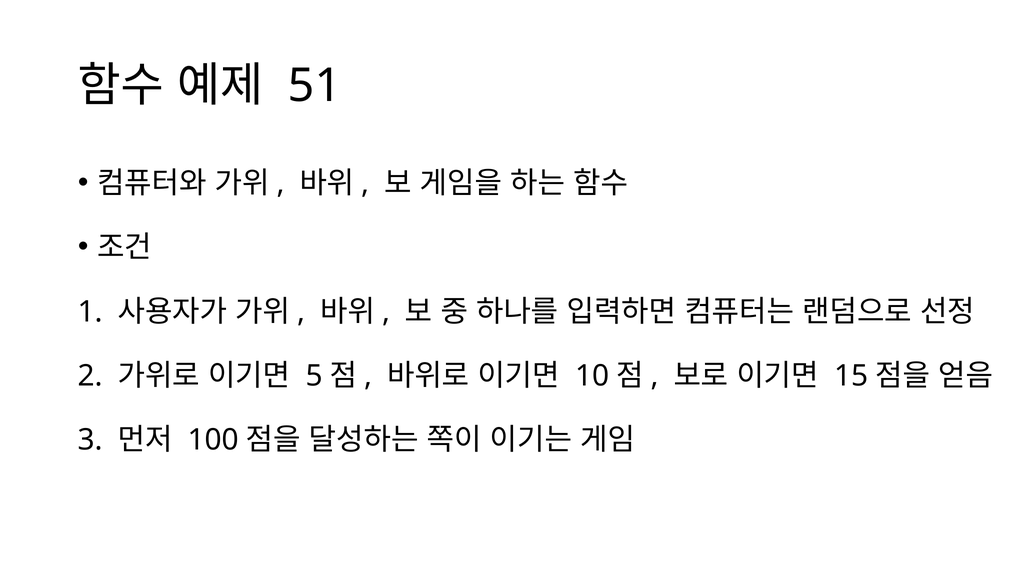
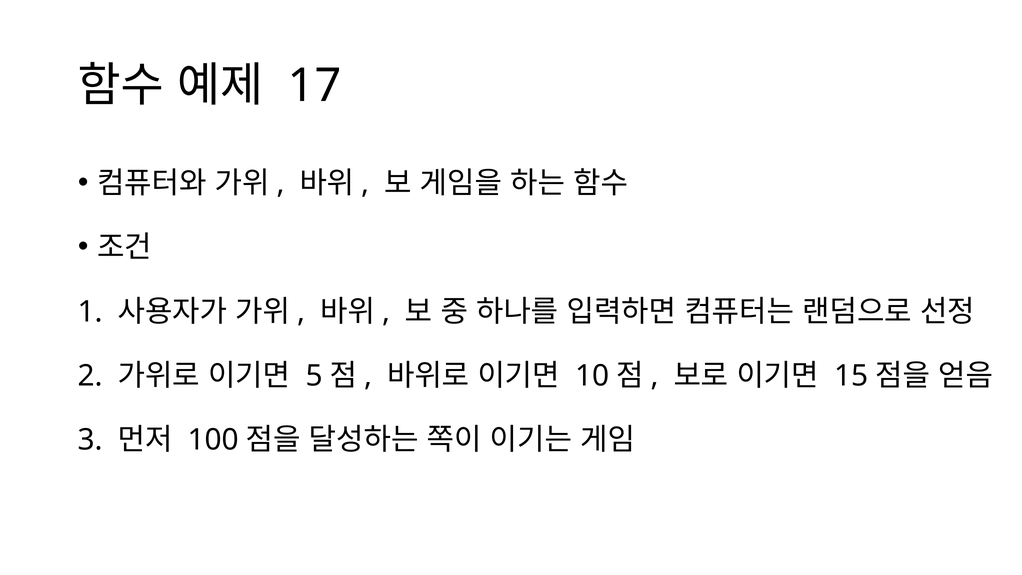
51: 51 -> 17
